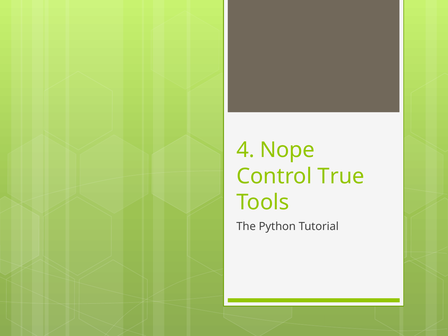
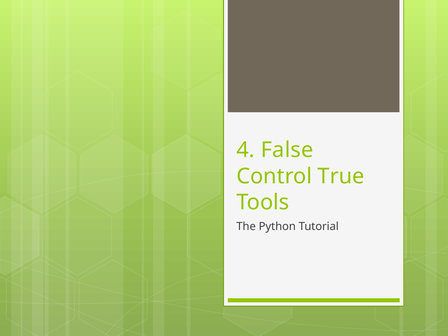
Nope: Nope -> False
